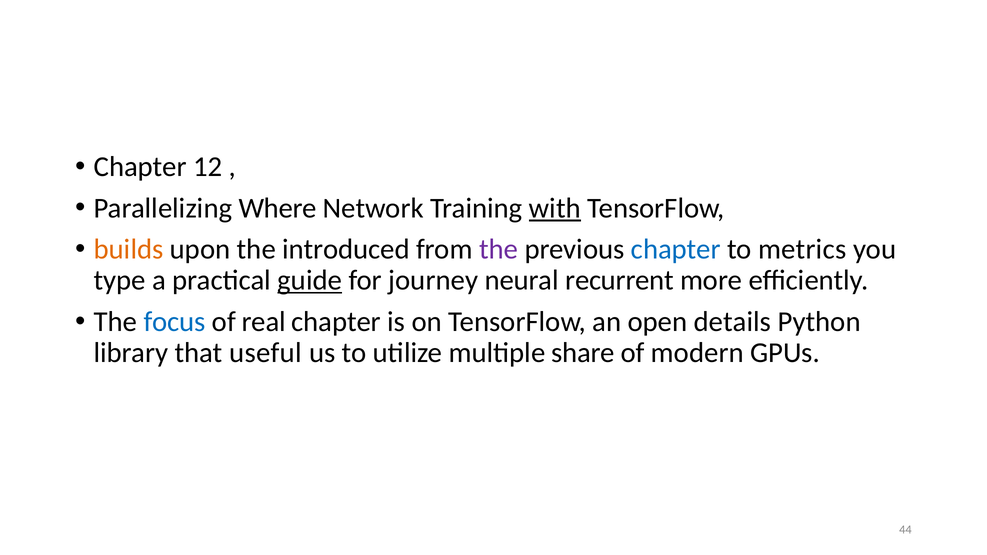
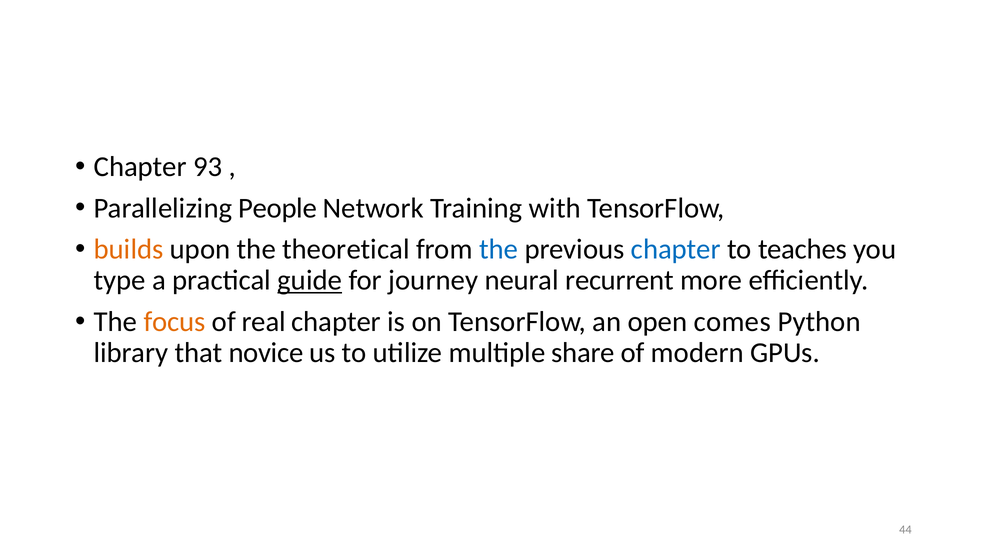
12: 12 -> 93
Where: Where -> People
with underline: present -> none
introduced: introduced -> theoretical
the at (499, 249) colour: purple -> blue
metrics: metrics -> teaches
focus colour: blue -> orange
details: details -> comes
useful: useful -> novice
